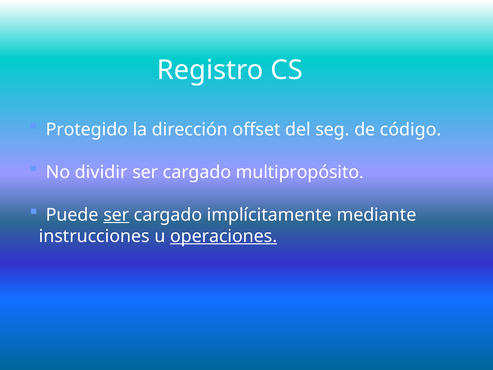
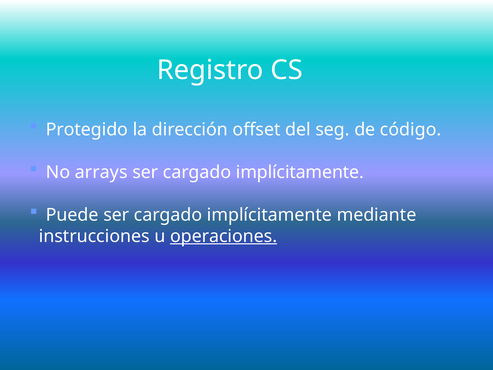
dividir: dividir -> arrays
multipropósito at (300, 172): multipropósito -> implícitamente
ser at (116, 215) underline: present -> none
